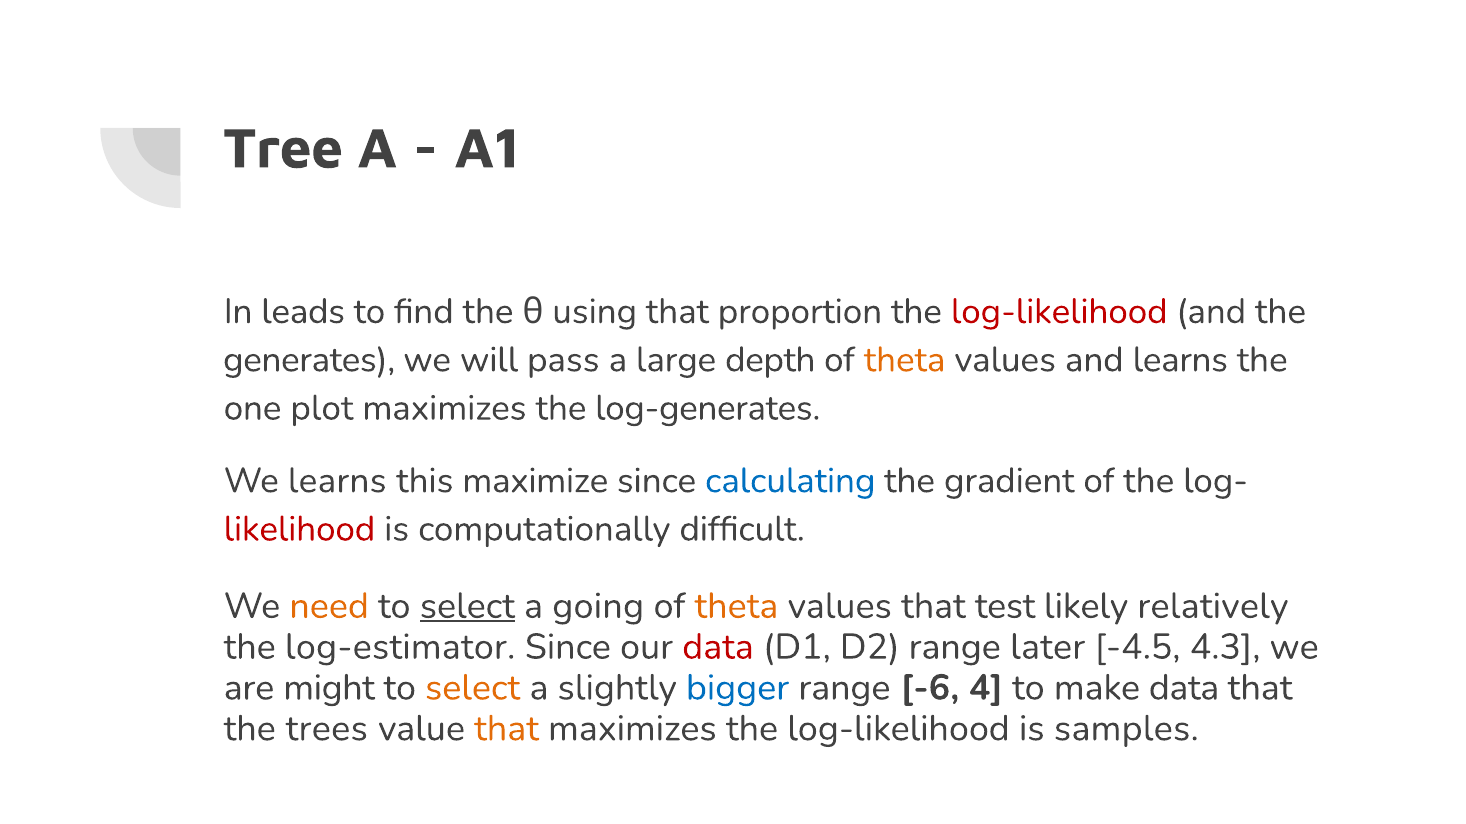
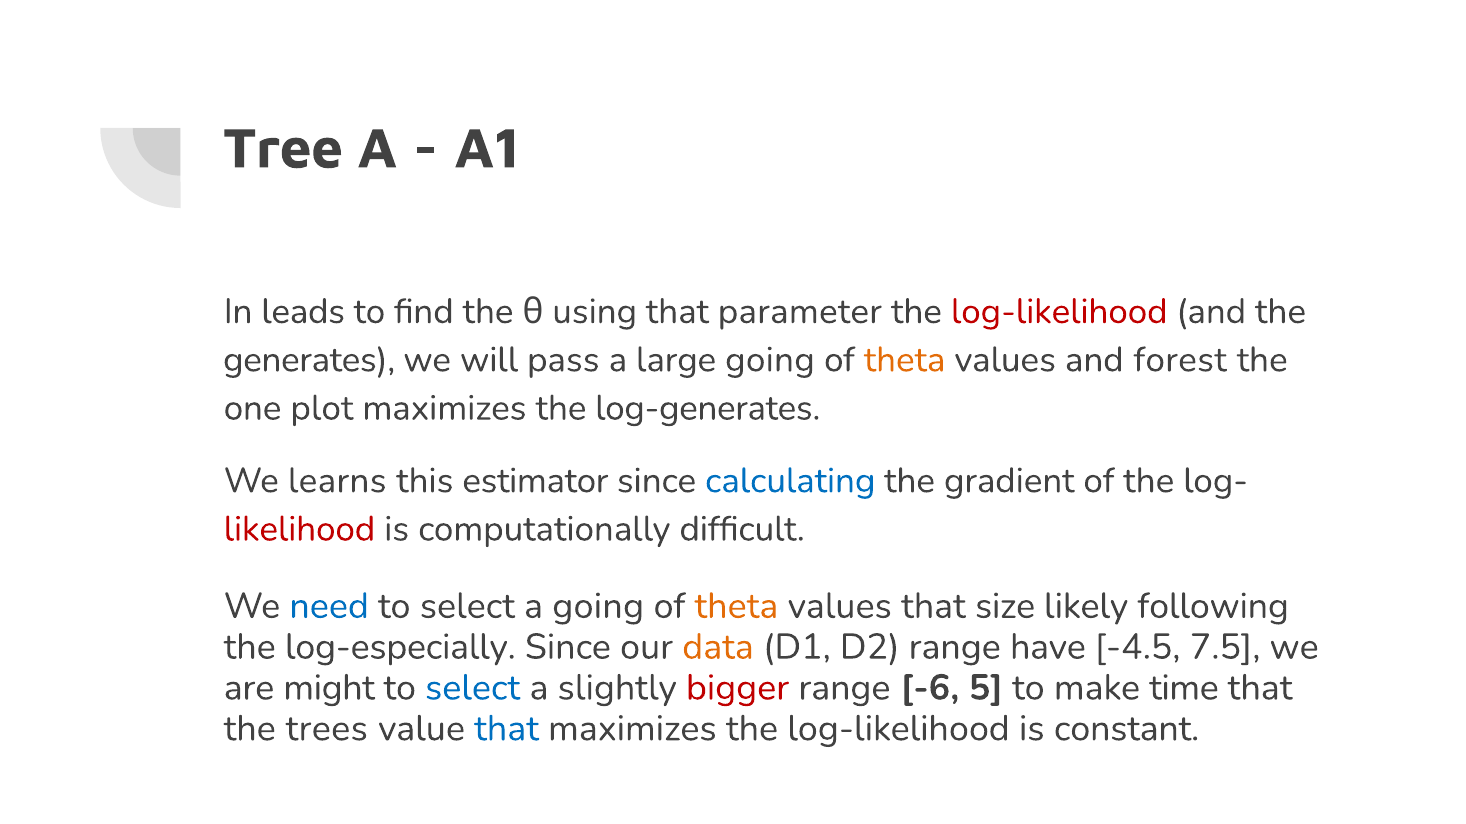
proportion: proportion -> parameter
large depth: depth -> going
and learns: learns -> forest
maximize: maximize -> estimator
need colour: orange -> blue
select at (467, 606) underline: present -> none
test: test -> size
relatively: relatively -> following
log-estimator: log-estimator -> log-especially
data at (718, 647) colour: red -> orange
later: later -> have
4.3: 4.3 -> 7.5
select at (473, 688) colour: orange -> blue
bigger colour: blue -> red
4: 4 -> 5
make data: data -> time
that at (507, 729) colour: orange -> blue
samples: samples -> constant
